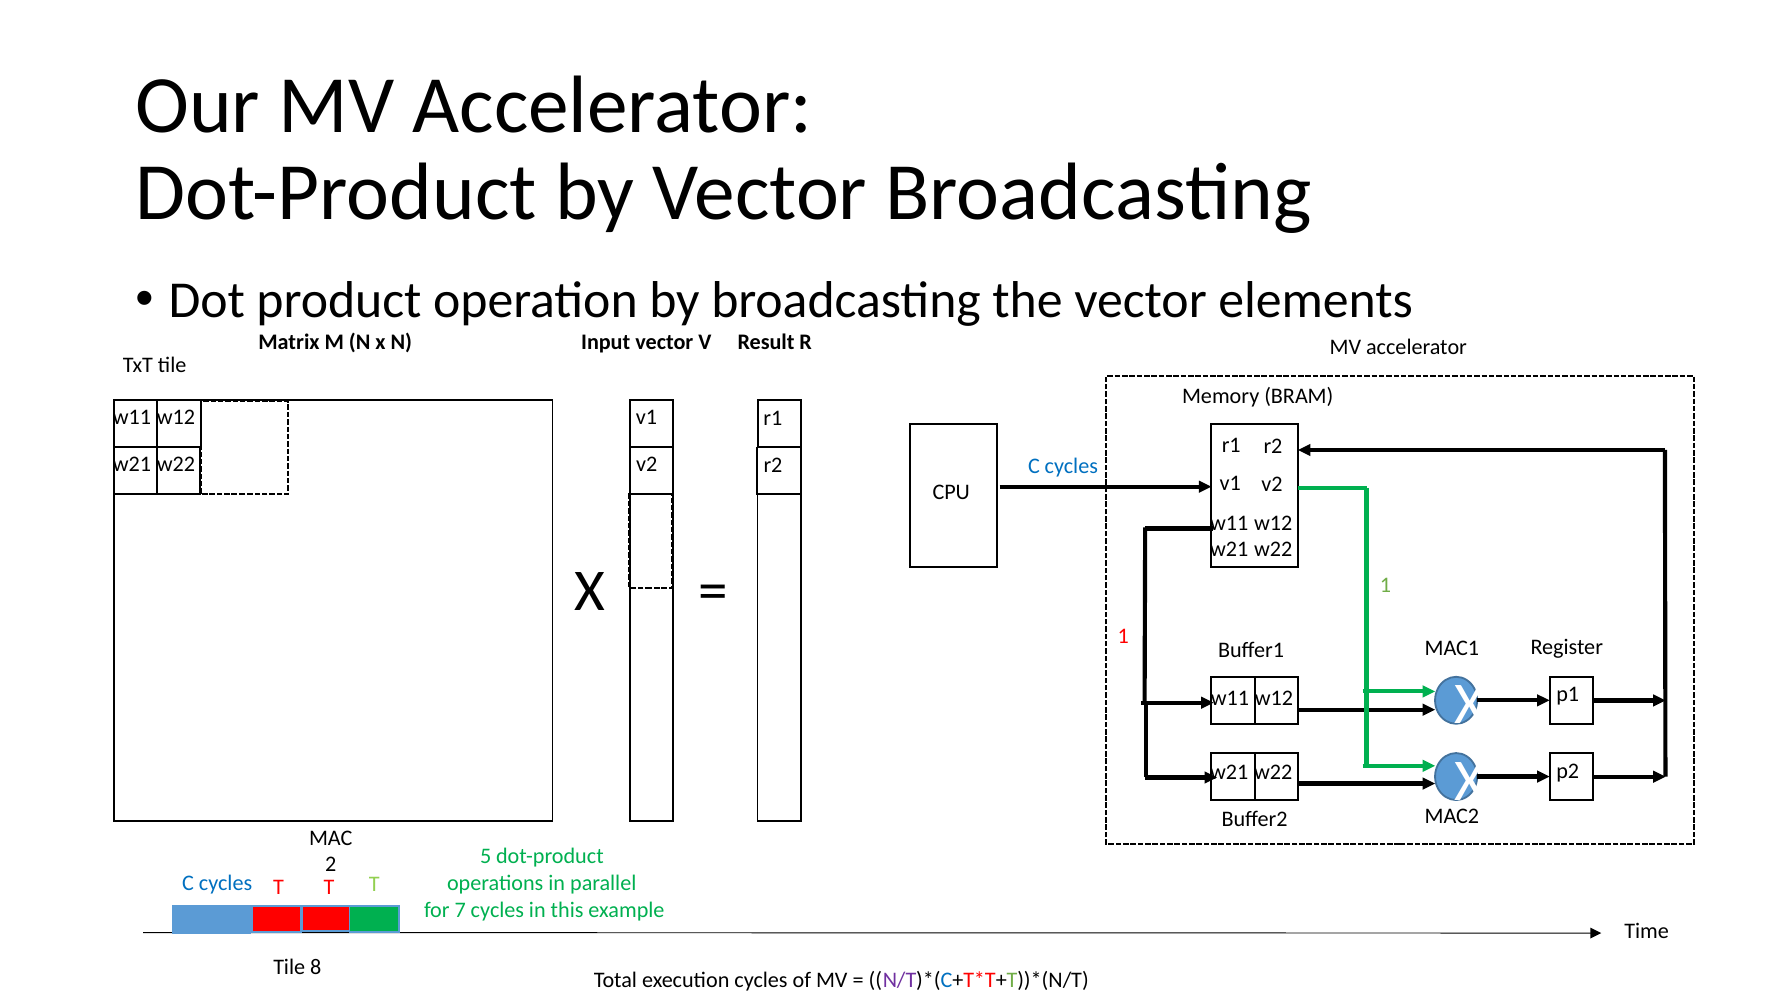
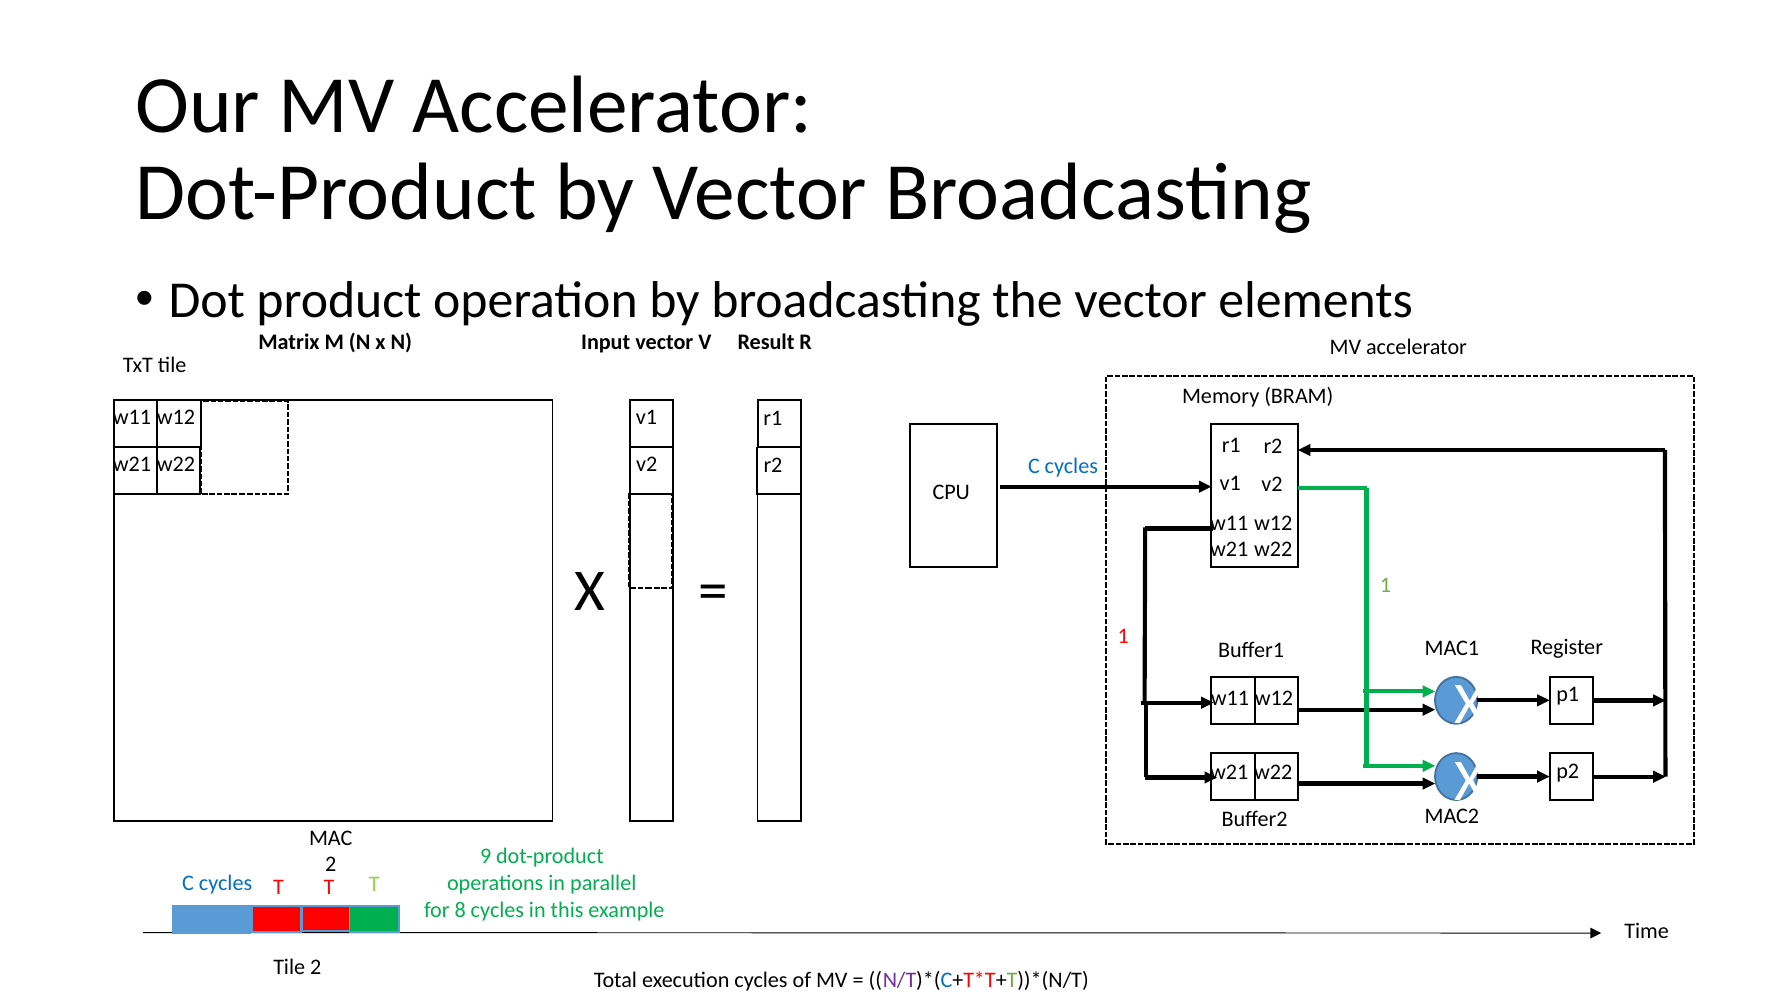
5: 5 -> 9
7: 7 -> 8
Tile 8: 8 -> 2
